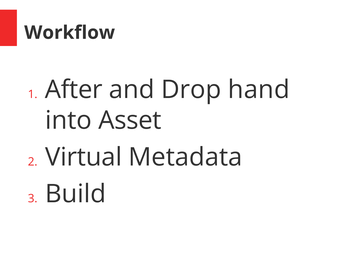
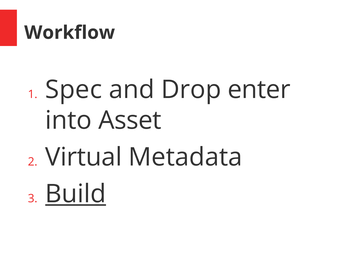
After: After -> Spec
hand: hand -> enter
Build underline: none -> present
